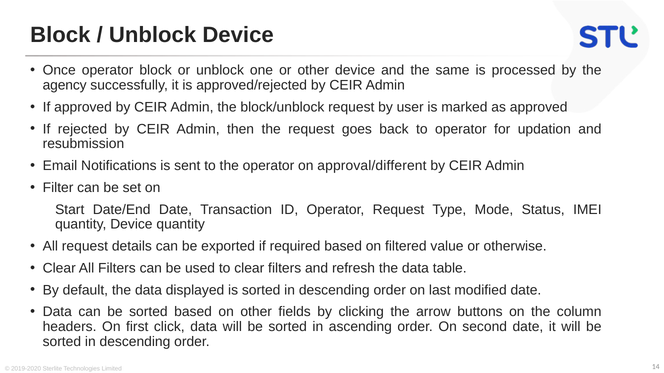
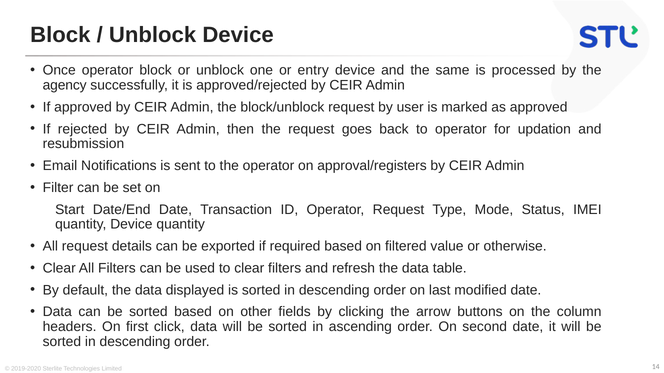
or other: other -> entry
approval/different: approval/different -> approval/registers
